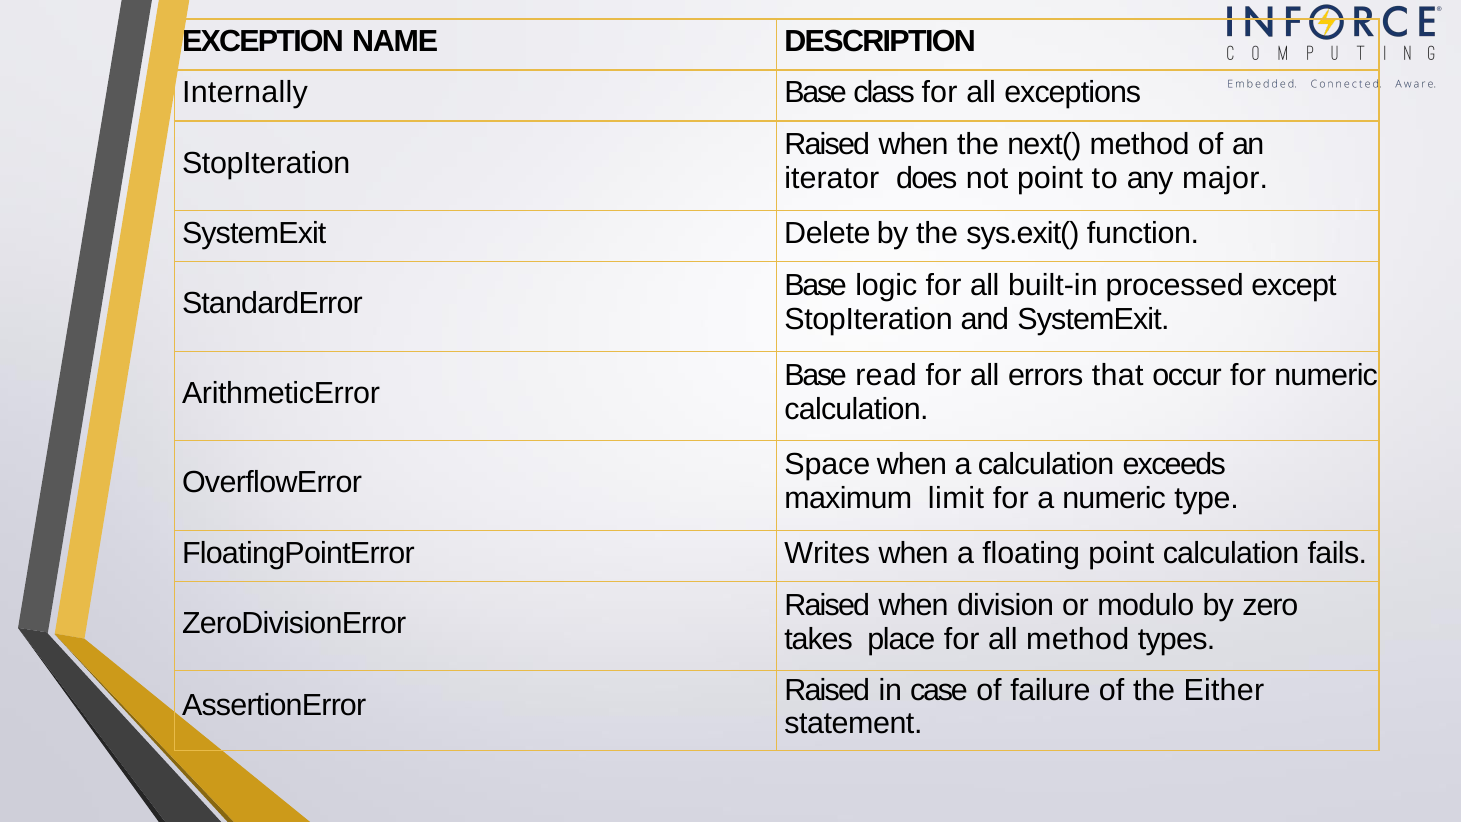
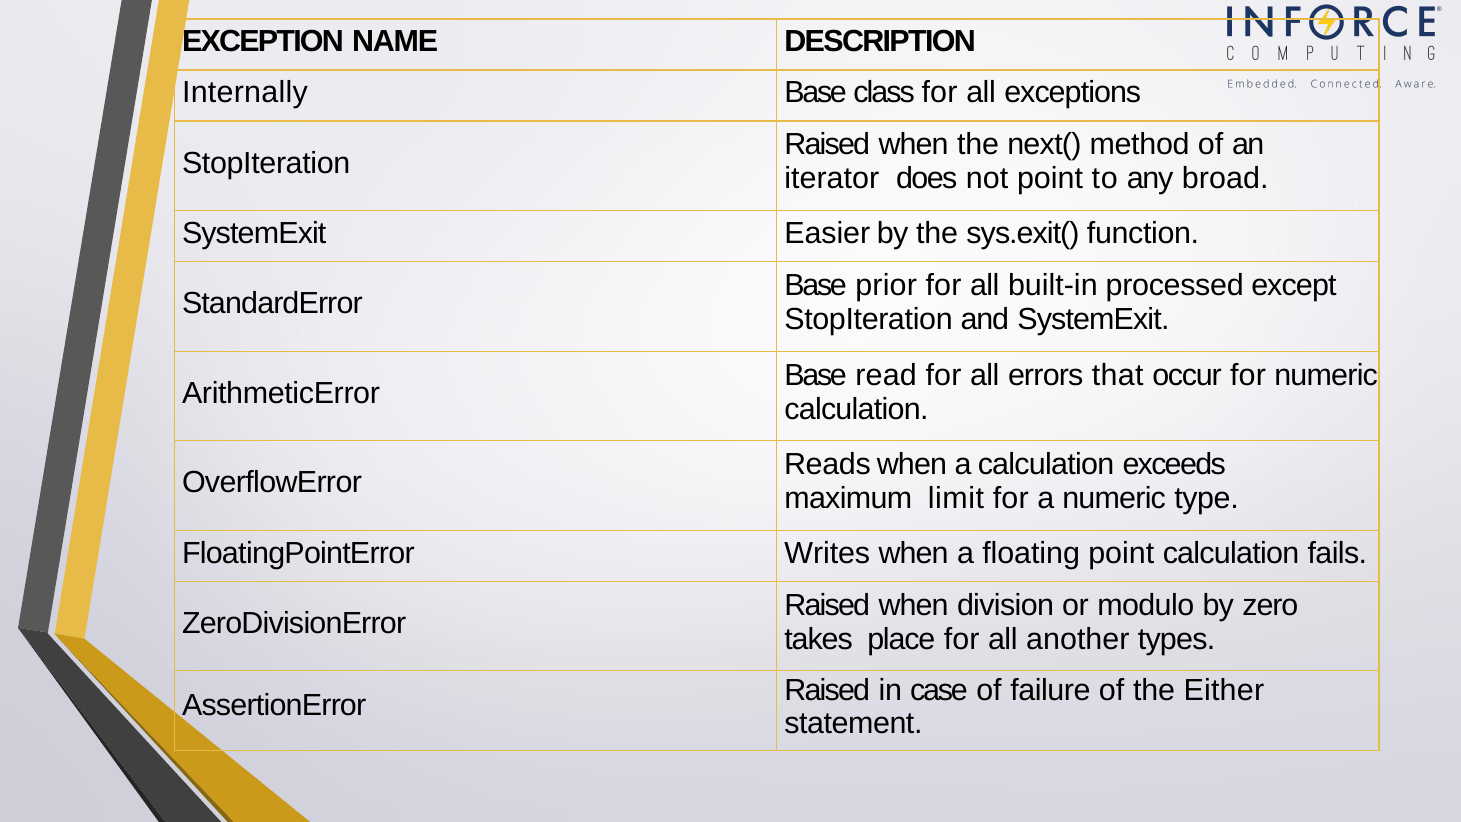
major: major -> broad
Delete: Delete -> Easier
logic: logic -> prior
Space: Space -> Reads
all method: method -> another
